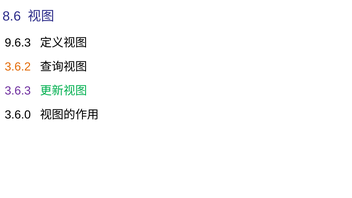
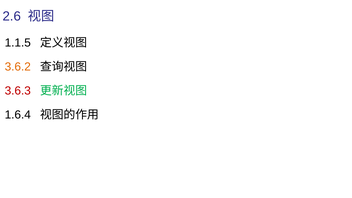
8.6: 8.6 -> 2.6
9.6.3: 9.6.3 -> 1.1.5
3.6.3 colour: purple -> red
3.6.0: 3.6.0 -> 1.6.4
